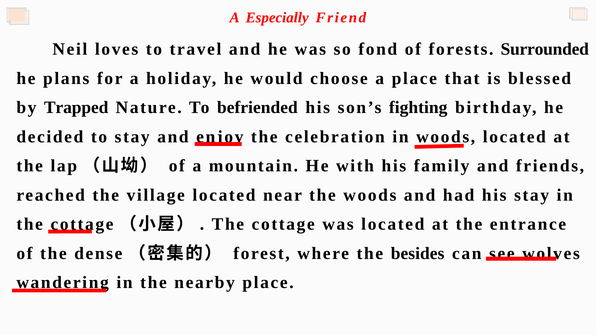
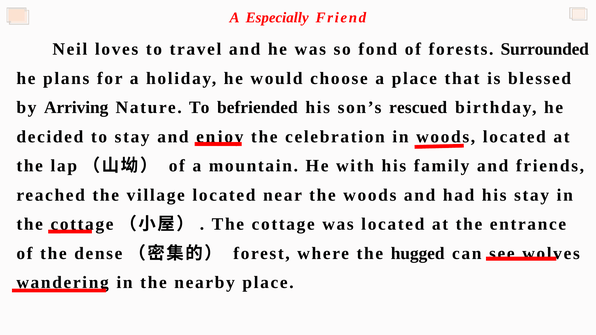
Trapped: Trapped -> Arriving
fighting: fighting -> rescued
besides: besides -> hugged
